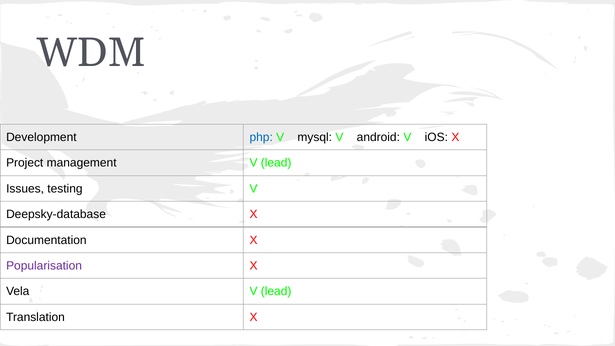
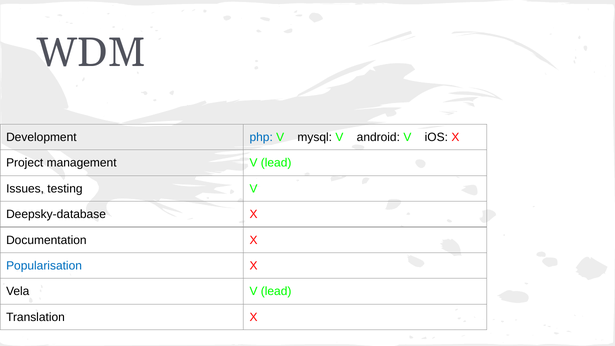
Popularisation colour: purple -> blue
